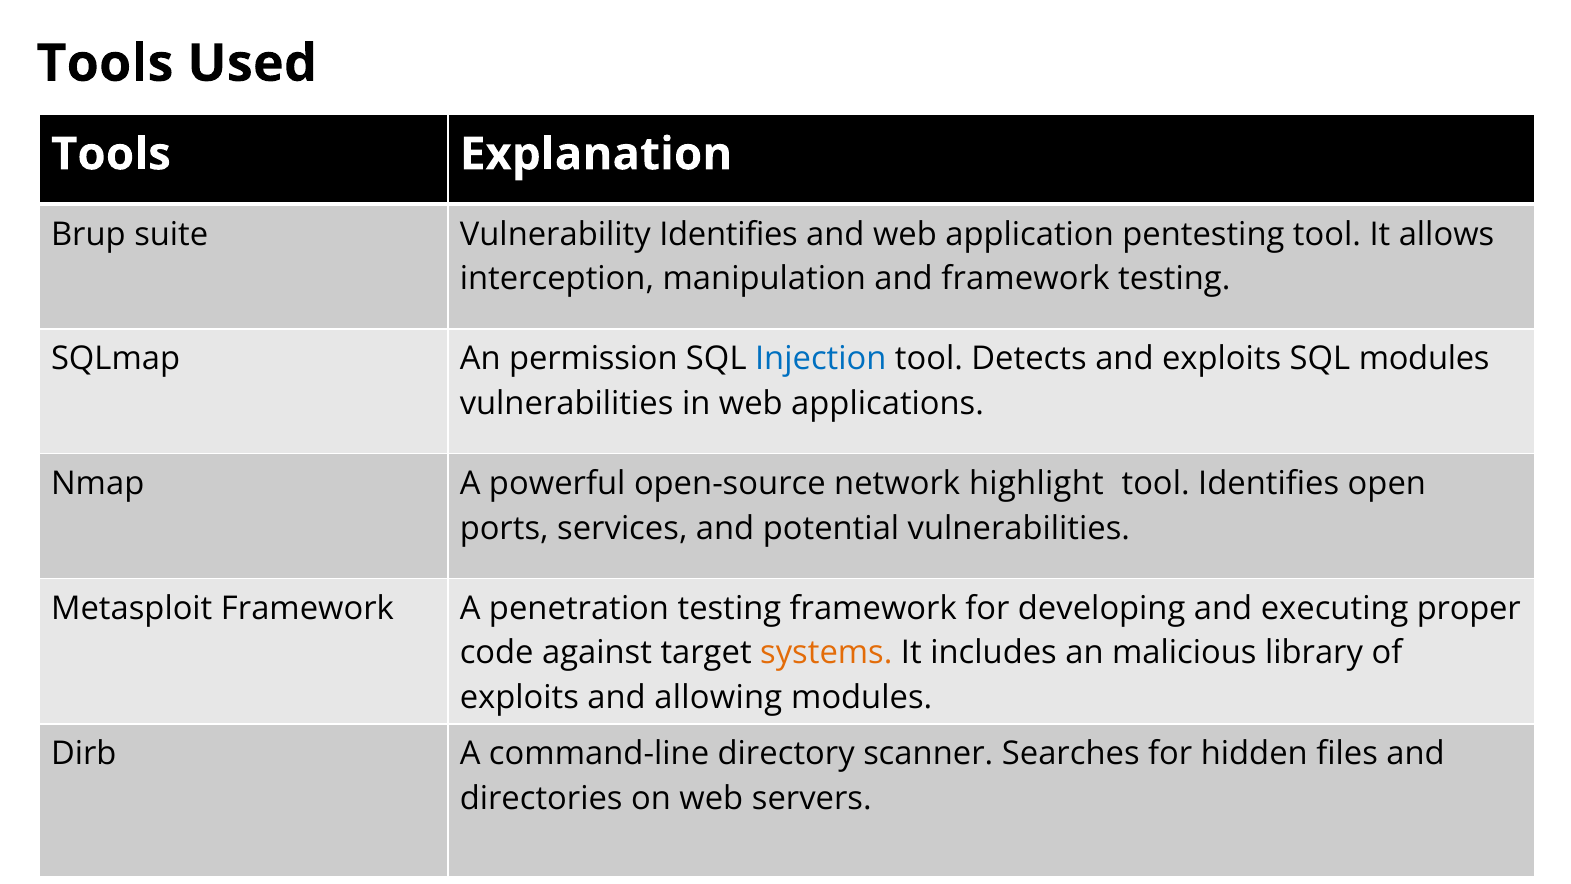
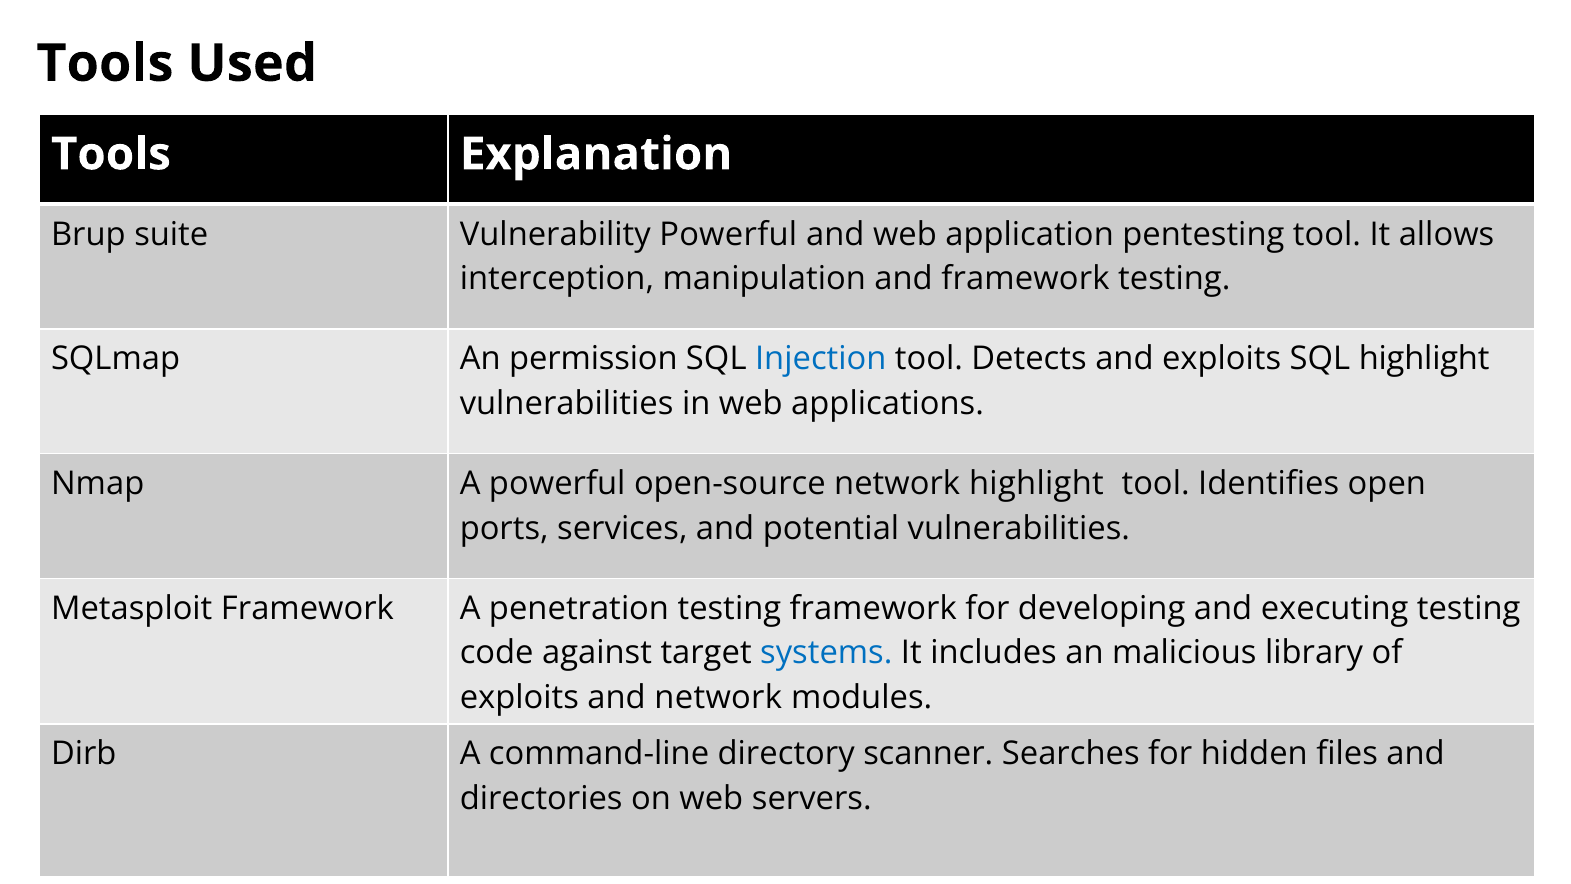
Vulnerability Identifies: Identifies -> Powerful
SQL modules: modules -> highlight
executing proper: proper -> testing
systems colour: orange -> blue
and allowing: allowing -> network
